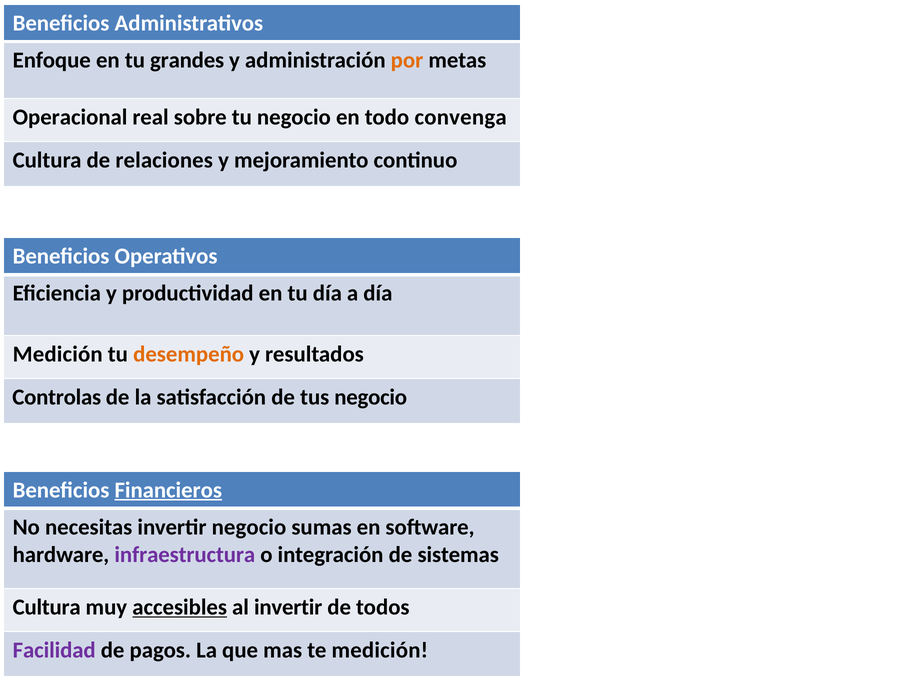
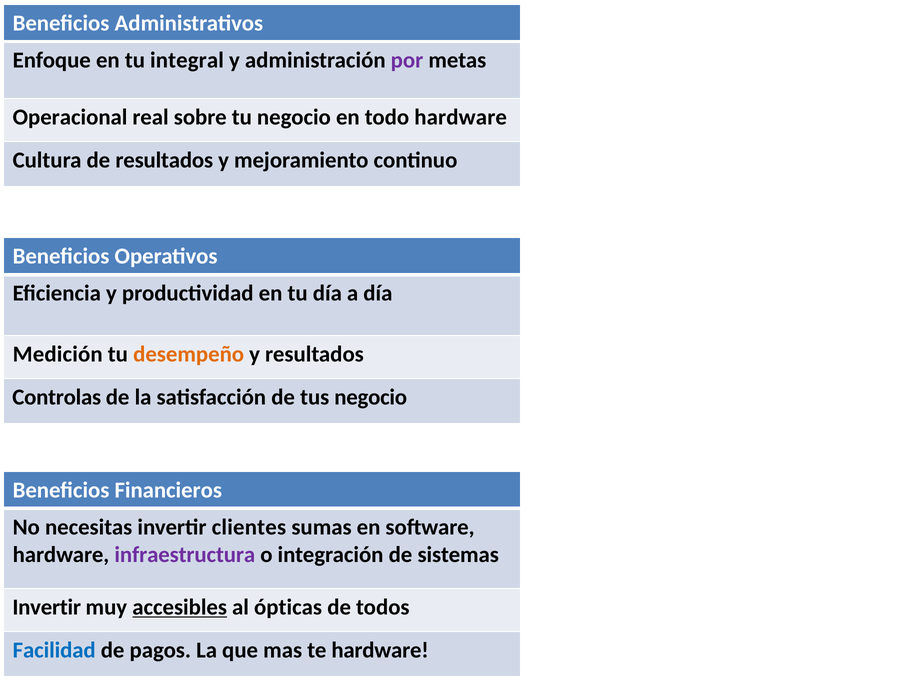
grandes: grandes -> integral
por colour: orange -> purple
todo convenga: convenga -> hardware
de relaciones: relaciones -> resultados
Financieros underline: present -> none
invertir negocio: negocio -> clientes
Cultura at (47, 607): Cultura -> Invertir
al invertir: invertir -> ópticas
Facilidad colour: purple -> blue
te medición: medición -> hardware
